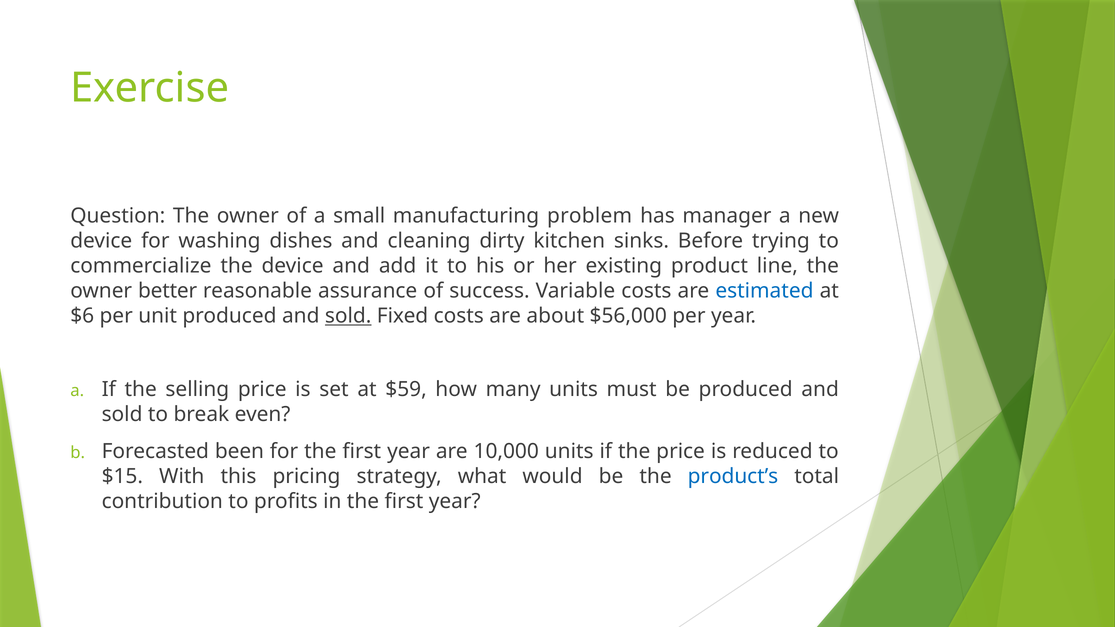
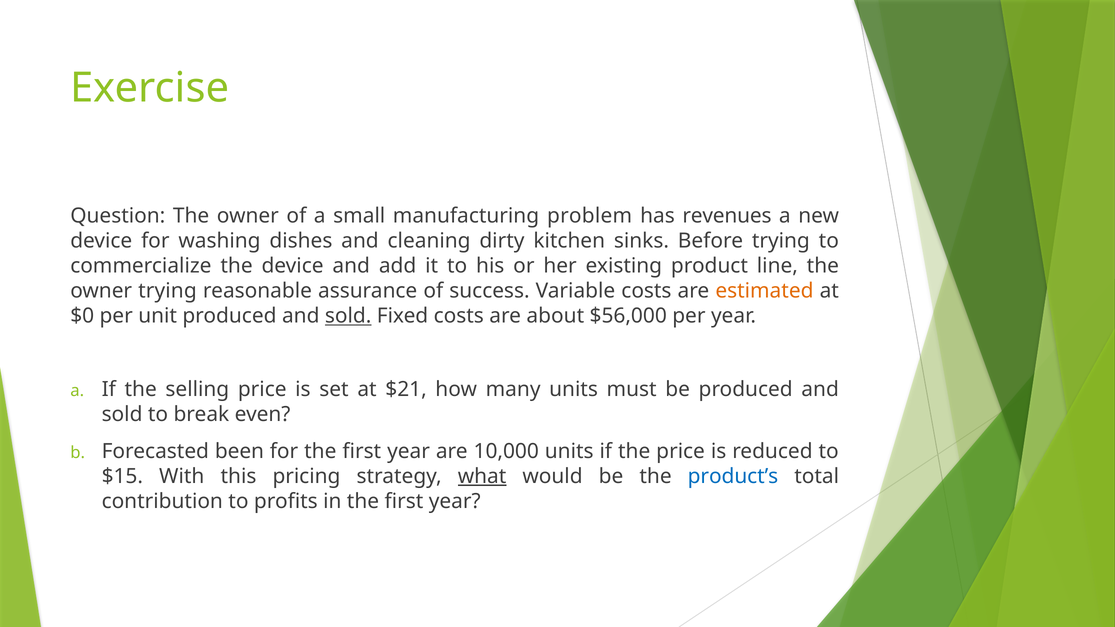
manager: manager -> revenues
owner better: better -> trying
estimated colour: blue -> orange
$6: $6 -> $0
$59: $59 -> $21
what underline: none -> present
